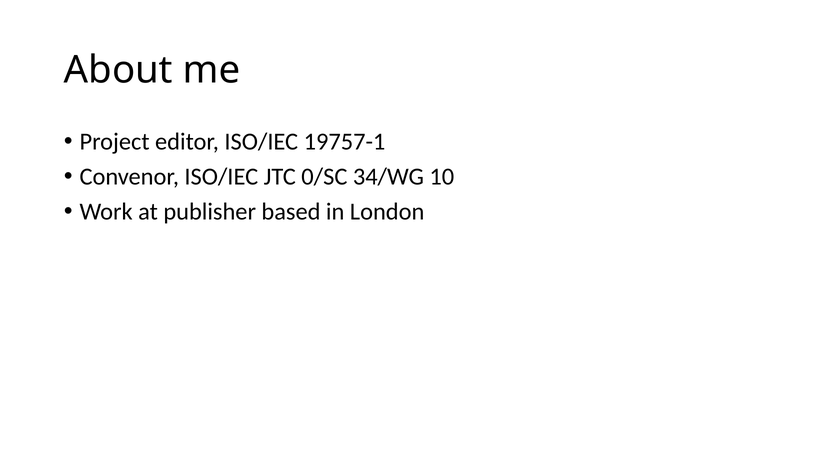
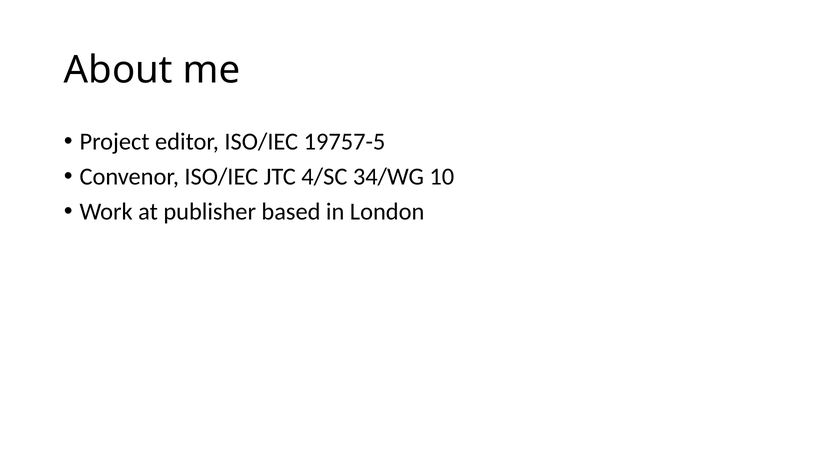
19757-1: 19757-1 -> 19757-5
0/SC: 0/SC -> 4/SC
